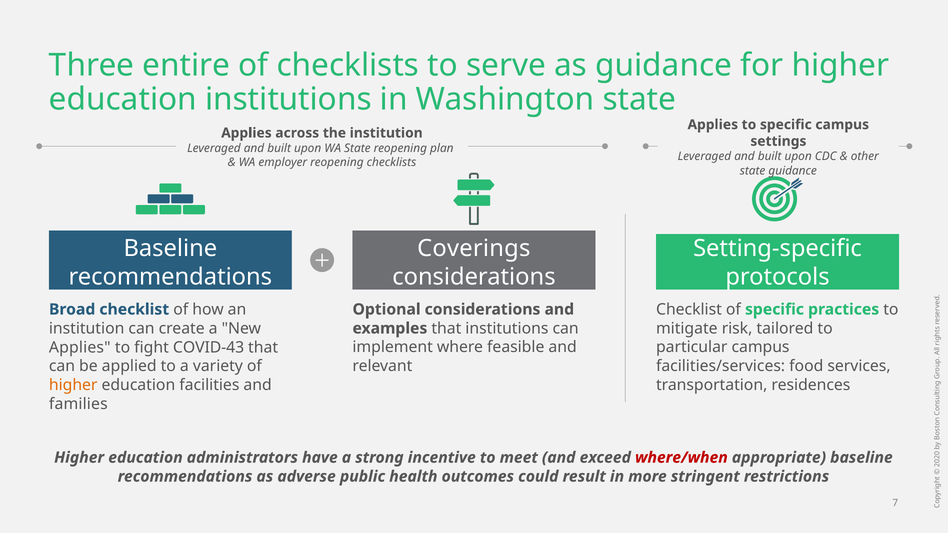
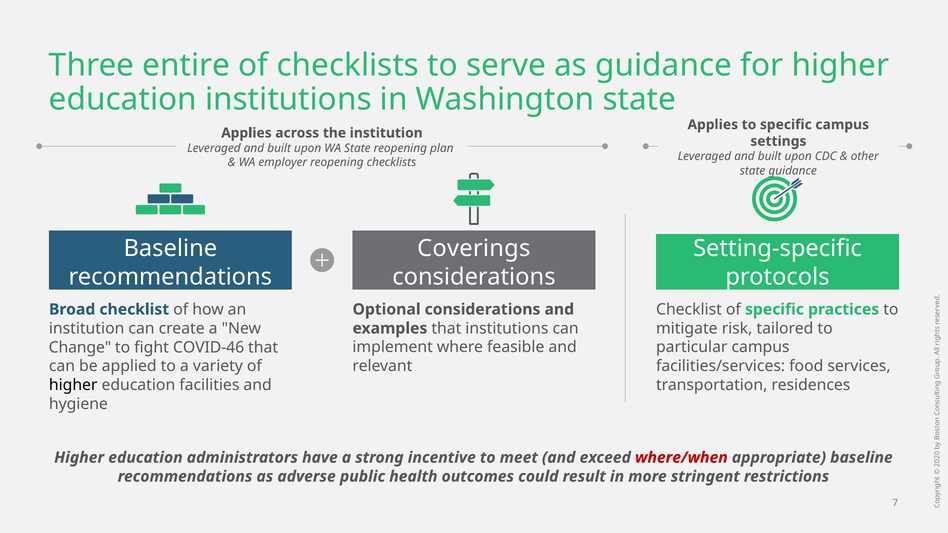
Applies at (80, 347): Applies -> Change
COVID-43: COVID-43 -> COVID-46
higher at (73, 385) colour: orange -> black
families: families -> hygiene
